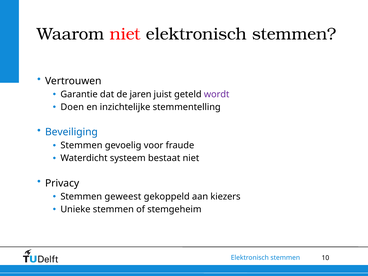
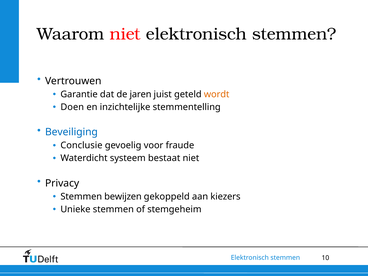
wordt colour: purple -> orange
Stemmen at (81, 145): Stemmen -> Conclusie
geweest: geweest -> bewijzen
